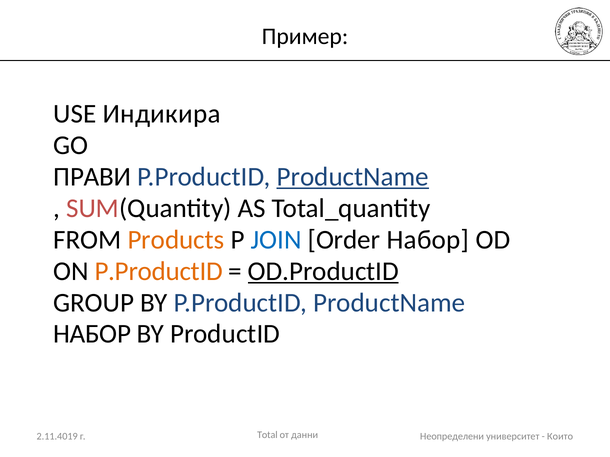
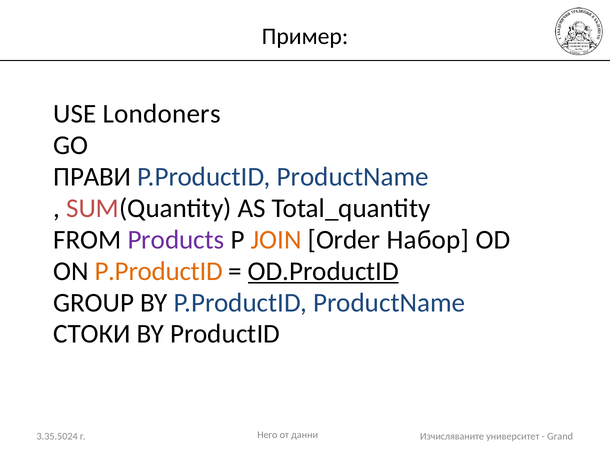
Индикира: Индикира -> Londoners
ProductName at (353, 177) underline: present -> none
Products colour: orange -> purple
JOIN colour: blue -> orange
НАБОР at (92, 334): НАБОР -> СТОКИ
2.11.4019: 2.11.4019 -> 3.35.5024
Total: Total -> Него
Неопределени: Неопределени -> Изчисляваните
Които: Които -> Grand
